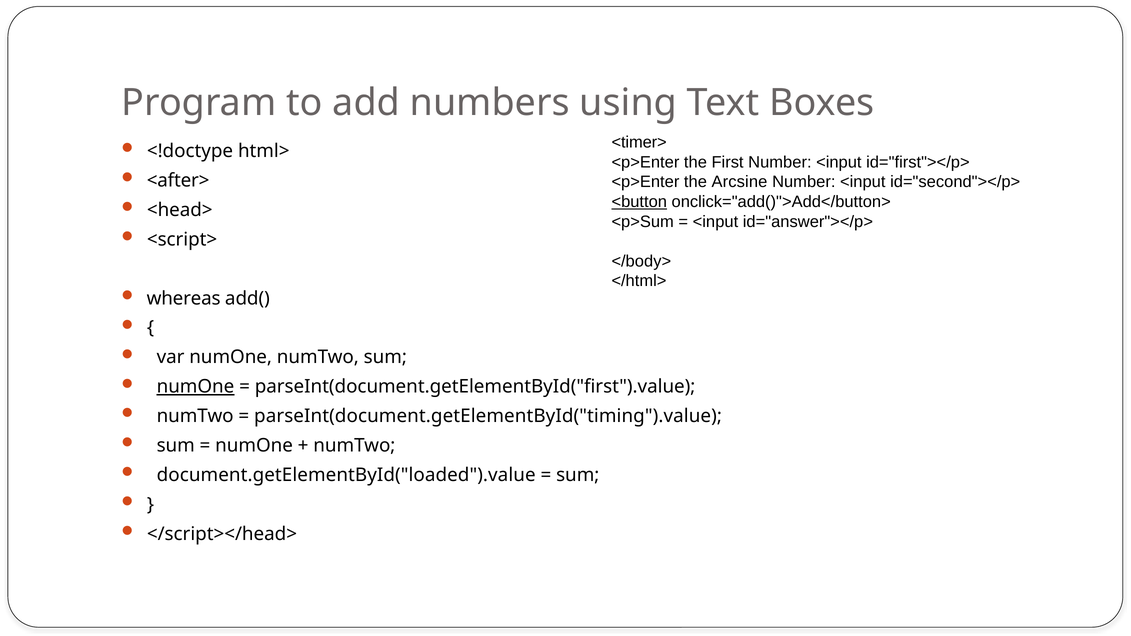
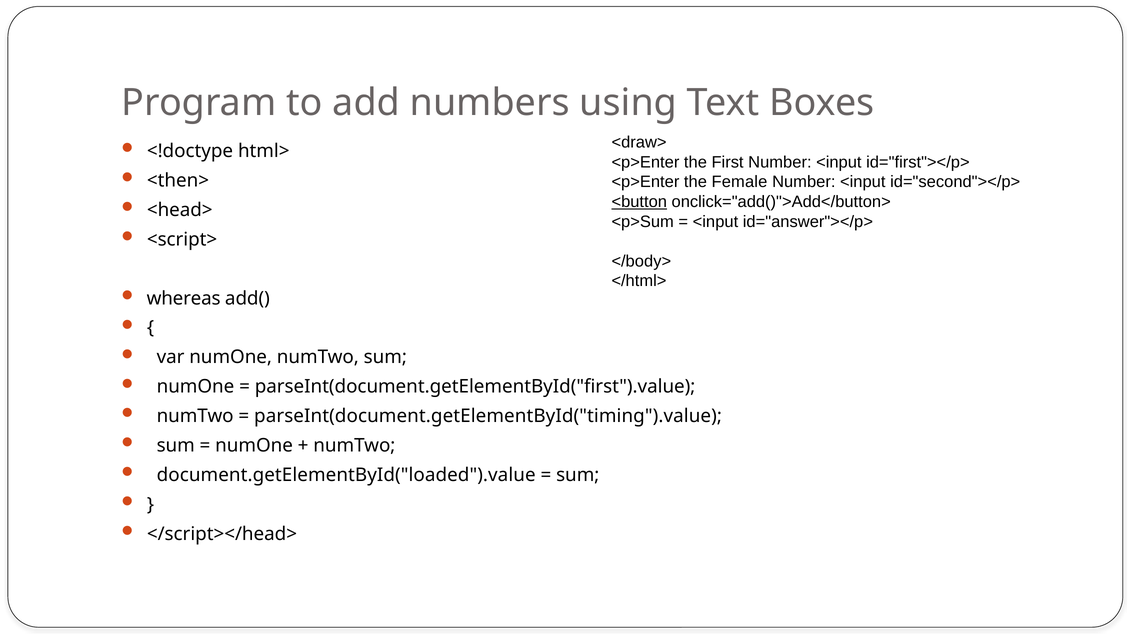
<timer>: <timer> -> <draw>
<after>: <after> -> <then>
Arcsine: Arcsine -> Female
numOne at (195, 387) underline: present -> none
